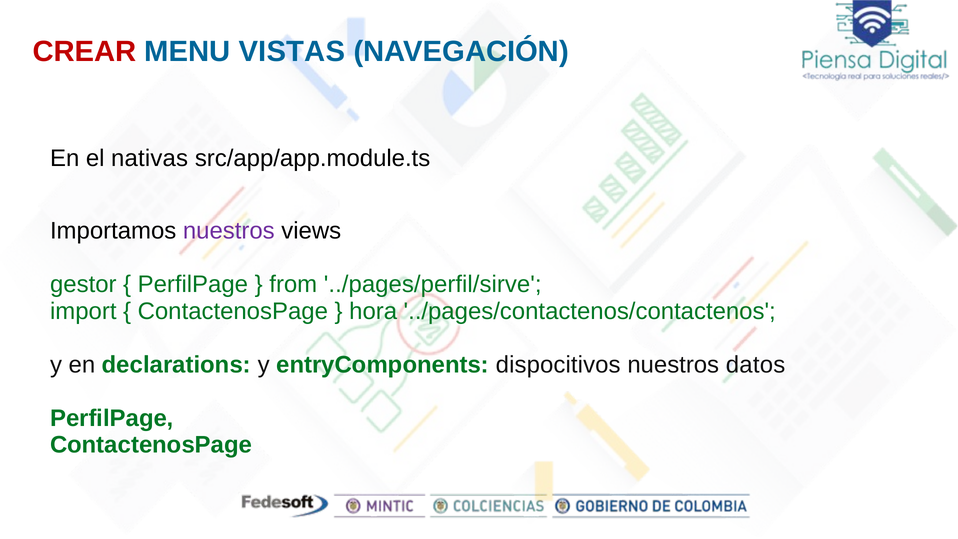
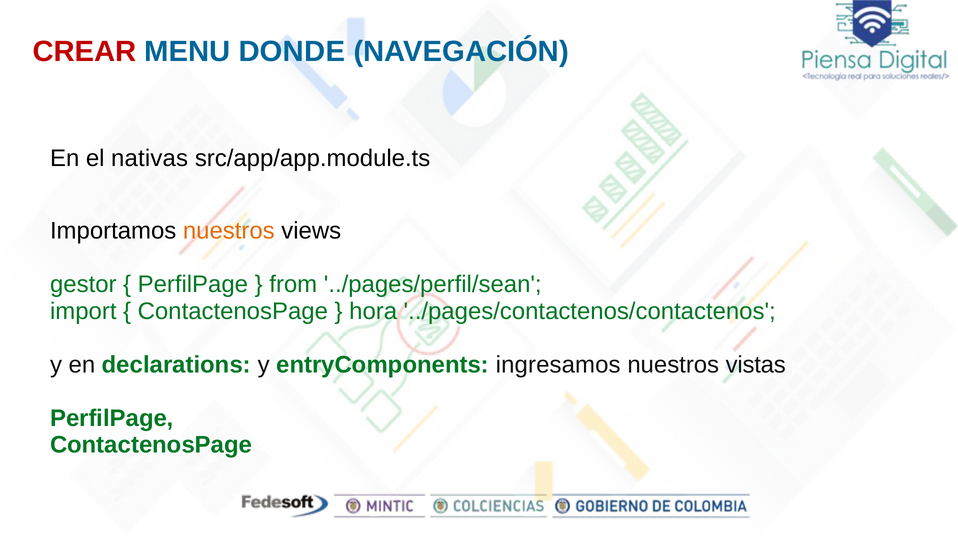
VISTAS: VISTAS -> DONDE
nuestros at (229, 231) colour: purple -> orange
../pages/perfil/sirve: ../pages/perfil/sirve -> ../pages/perfil/sean
dispocitivos: dispocitivos -> ingresamos
datos: datos -> vistas
